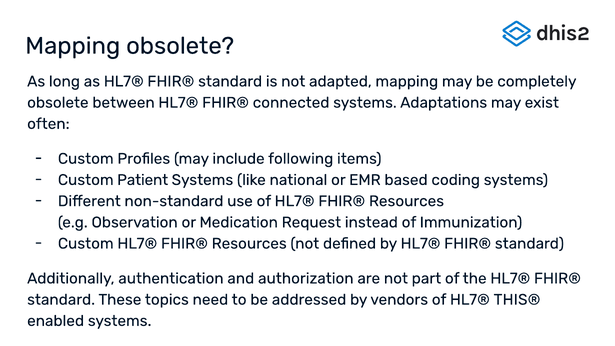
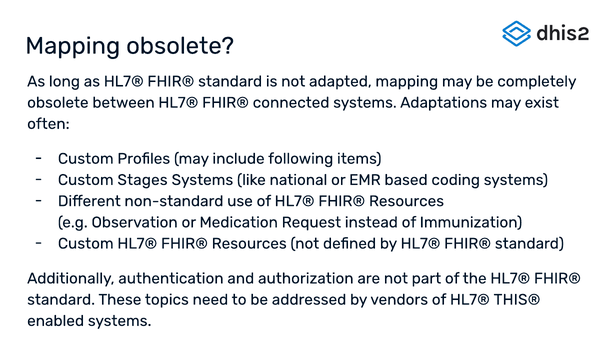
Patient: Patient -> Stages
